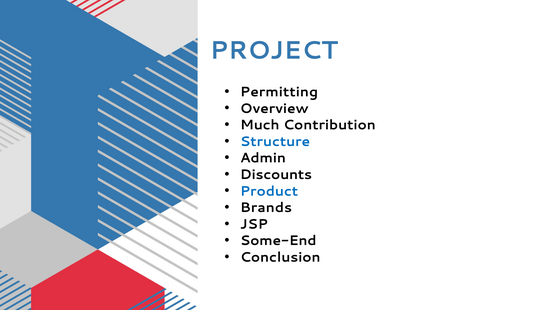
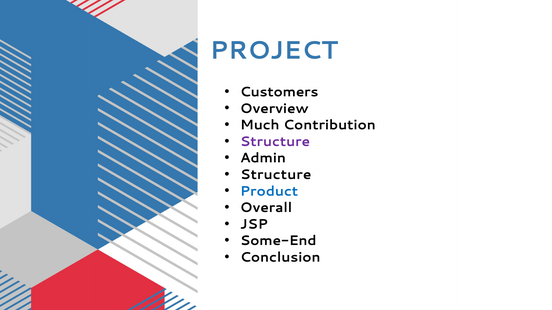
Permitting: Permitting -> Customers
Structure at (275, 142) colour: blue -> purple
Discounts at (276, 175): Discounts -> Structure
Brands: Brands -> Overall
